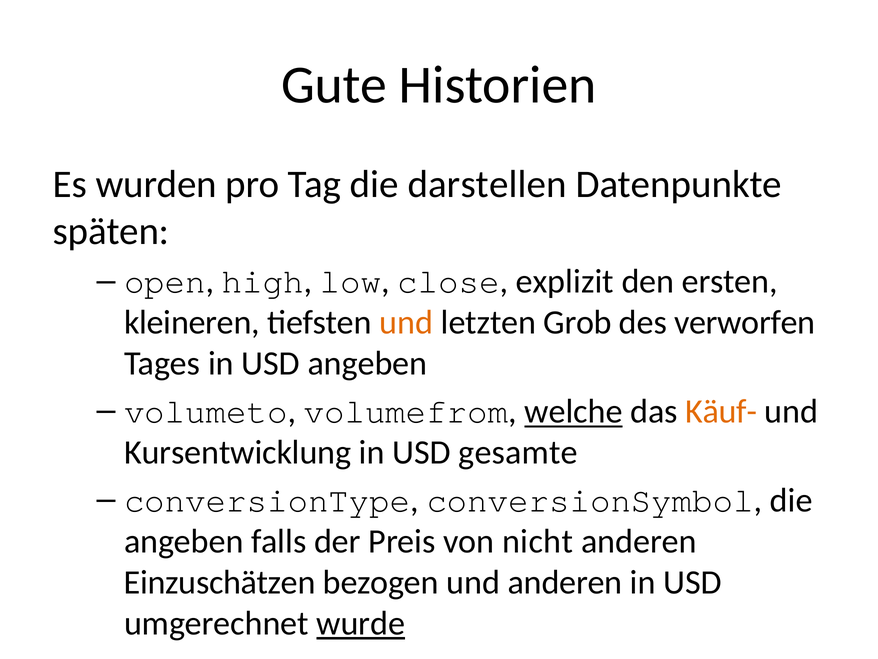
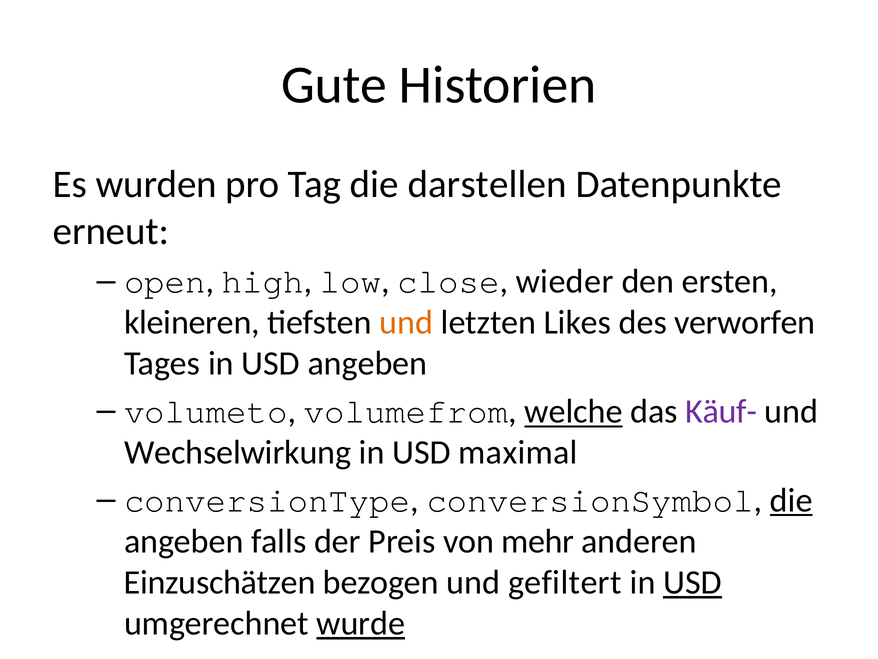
späten: späten -> erneut
explizit: explizit -> wieder
Grob: Grob -> Likes
Käuf- colour: orange -> purple
Kursentwicklung: Kursentwicklung -> Wechselwirkung
gesamte: gesamte -> maximal
die at (791, 500) underline: none -> present
nicht: nicht -> mehr
und anderen: anderen -> gefiltert
USD at (692, 582) underline: none -> present
